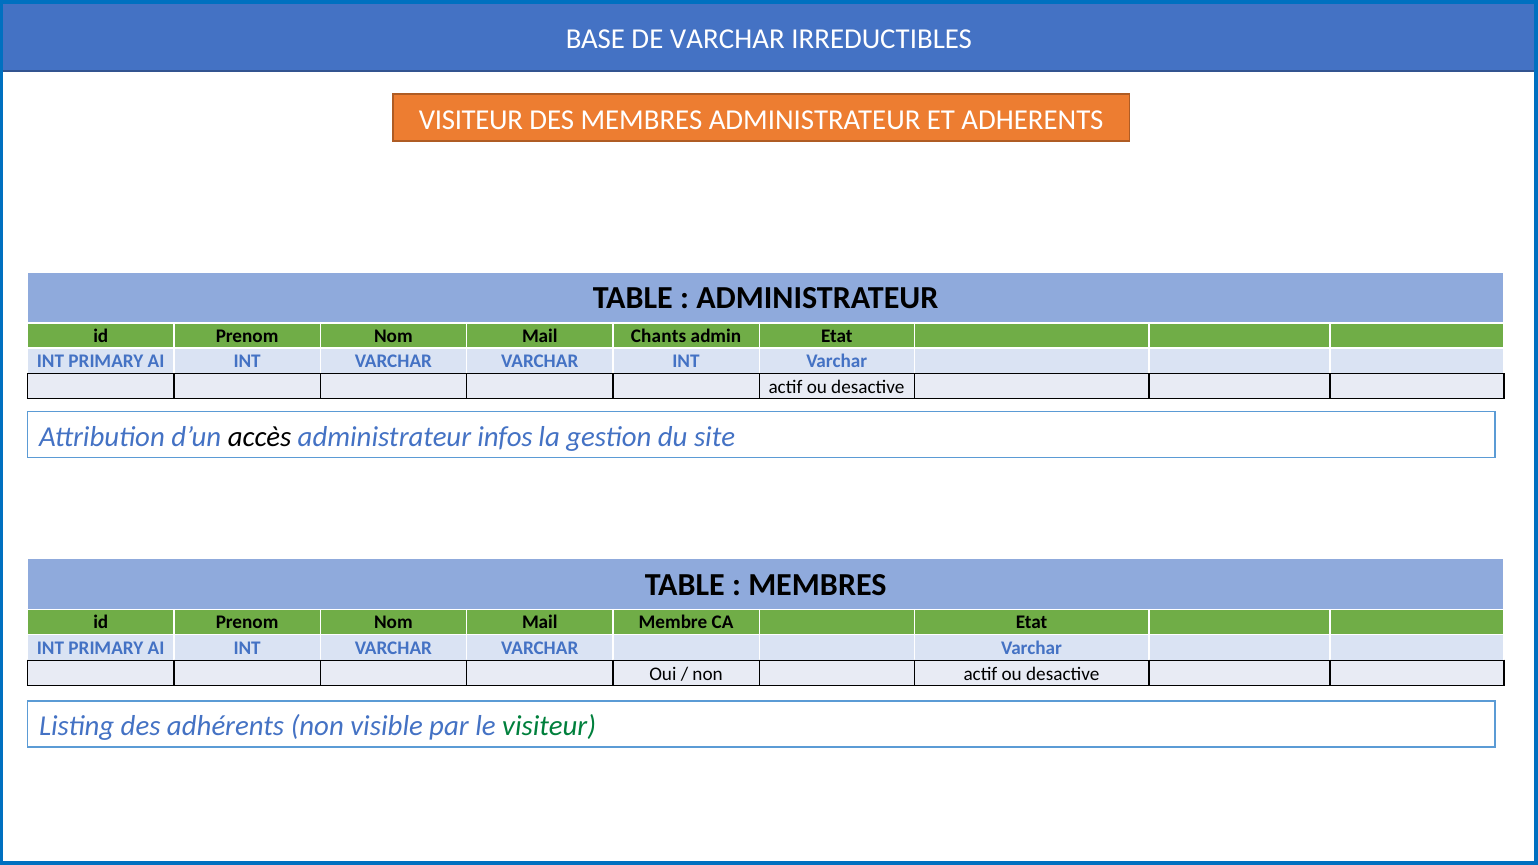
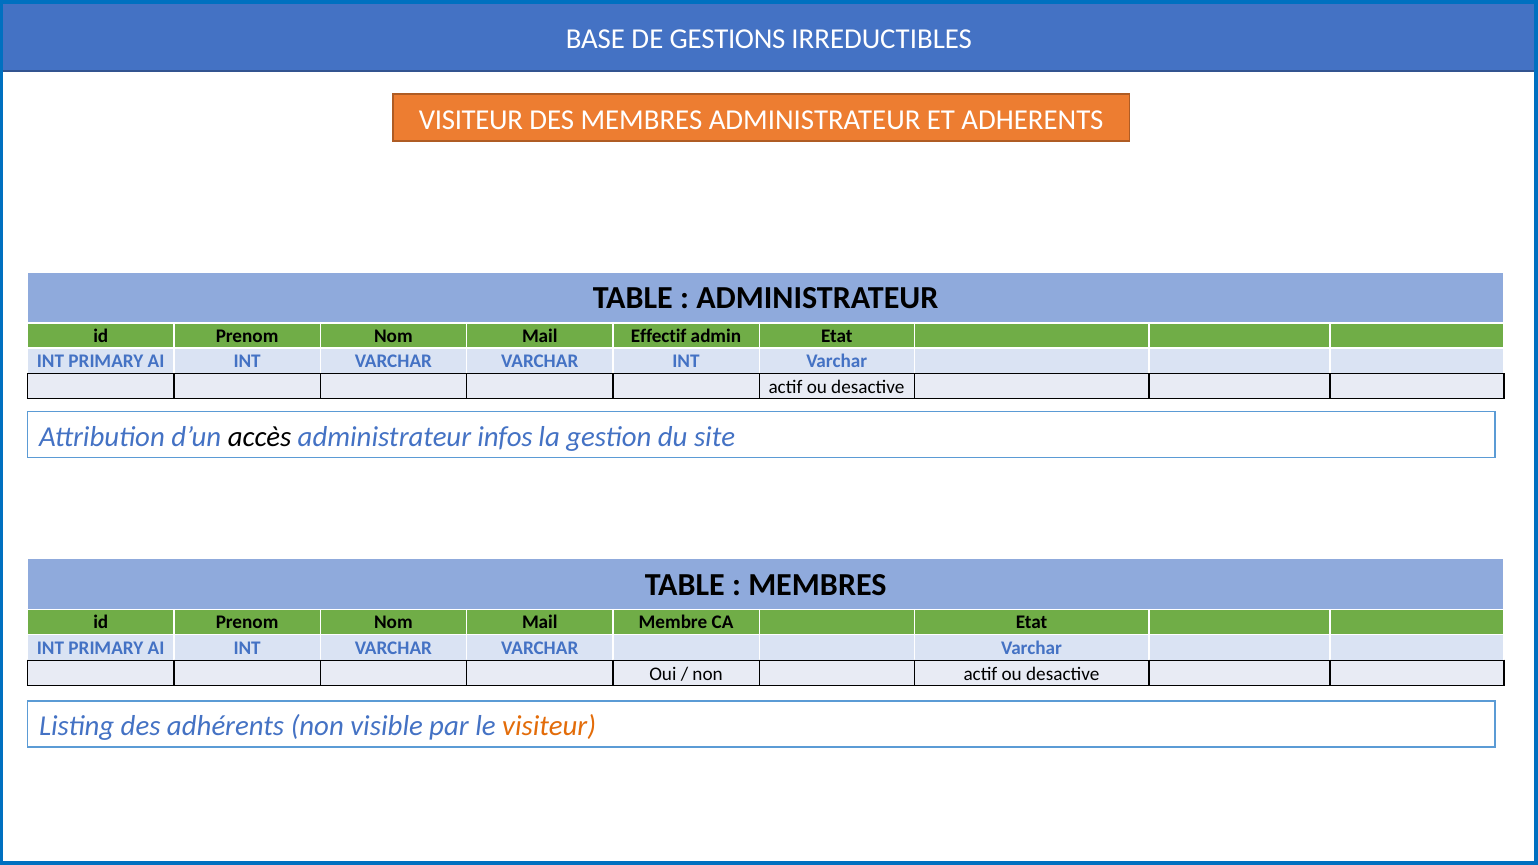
DE VARCHAR: VARCHAR -> GESTIONS
Chants: Chants -> Effectif
visiteur at (549, 726) colour: green -> orange
